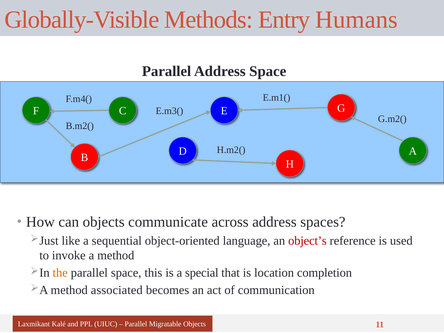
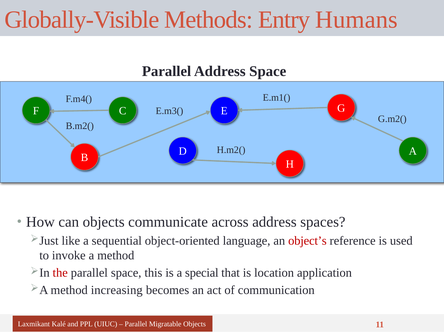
the colour: orange -> red
completion: completion -> application
associated: associated -> increasing
